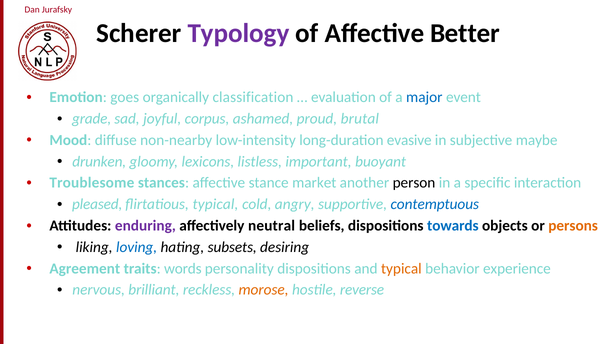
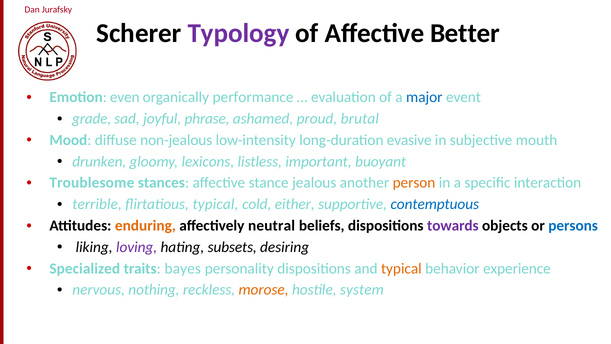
goes: goes -> even
classification: classification -> performance
corpus: corpus -> phrase
non-nearby: non-nearby -> non-jealous
maybe: maybe -> mouth
market: market -> jealous
person colour: black -> orange
pleased: pleased -> terrible
angry: angry -> either
enduring colour: purple -> orange
towards colour: blue -> purple
persons colour: orange -> blue
loving colour: blue -> purple
Agreement: Agreement -> Specialized
words: words -> bayes
brilliant: brilliant -> nothing
reverse: reverse -> system
